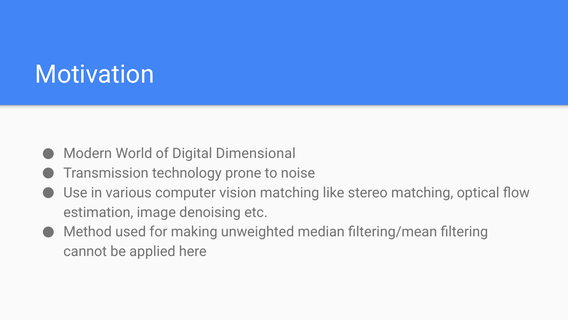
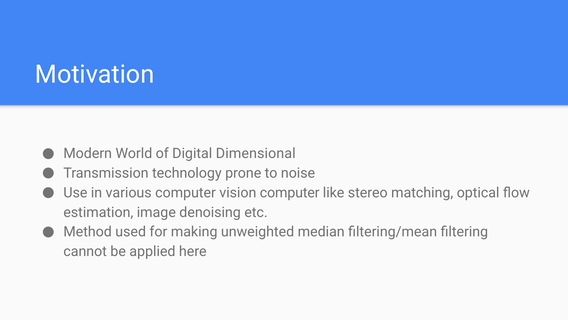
vision matching: matching -> computer
